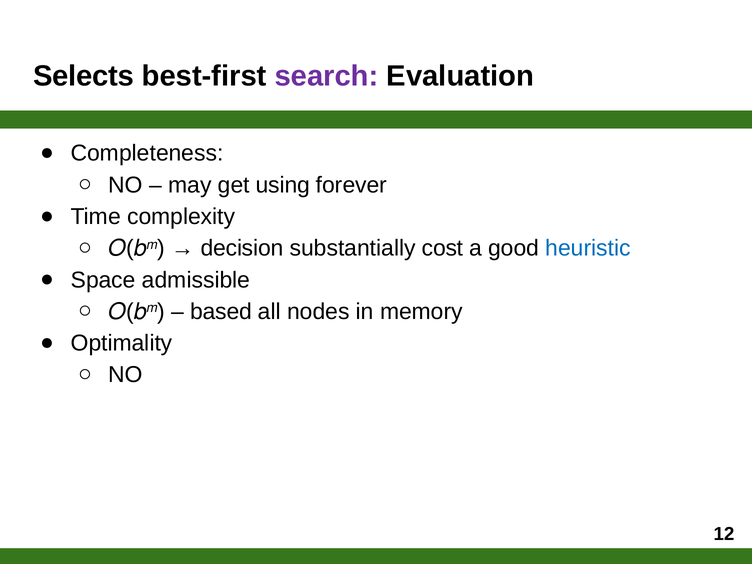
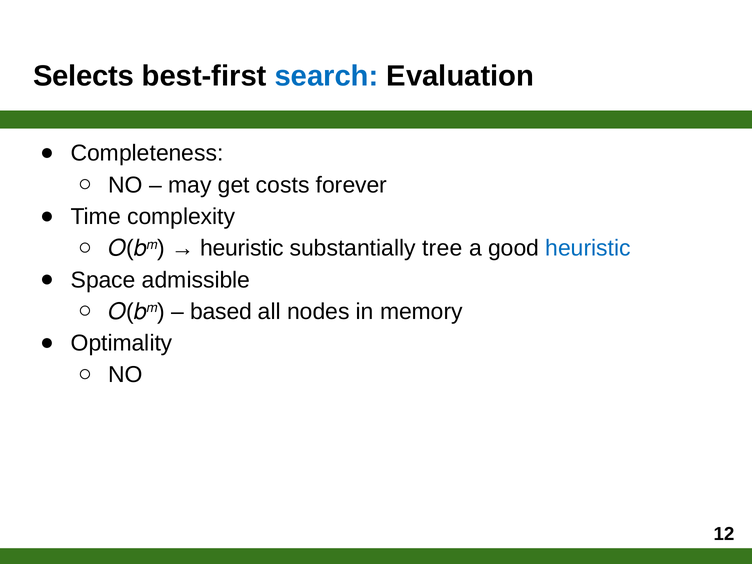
search colour: purple -> blue
using: using -> costs
decision at (242, 248): decision -> heuristic
cost: cost -> tree
